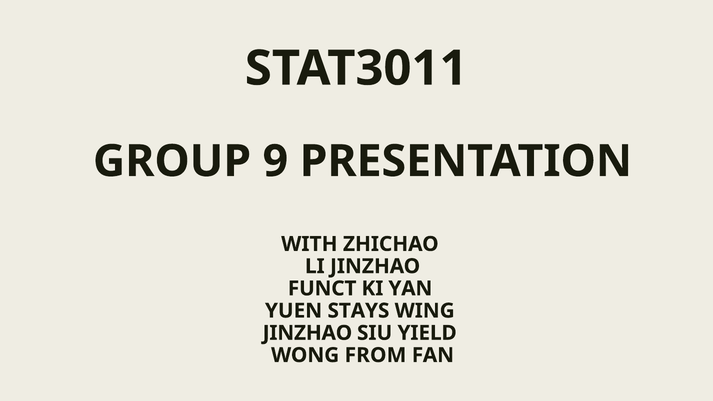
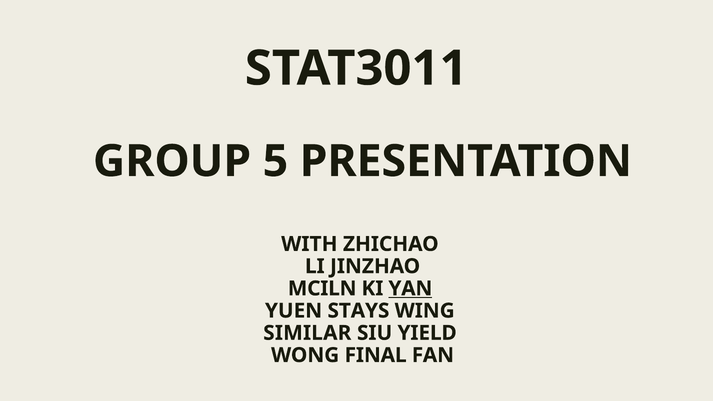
9: 9 -> 5
FUNCT: FUNCT -> MCILN
YAN underline: none -> present
JINZHAO at (307, 333): JINZHAO -> SIMILAR
FROM: FROM -> FINAL
